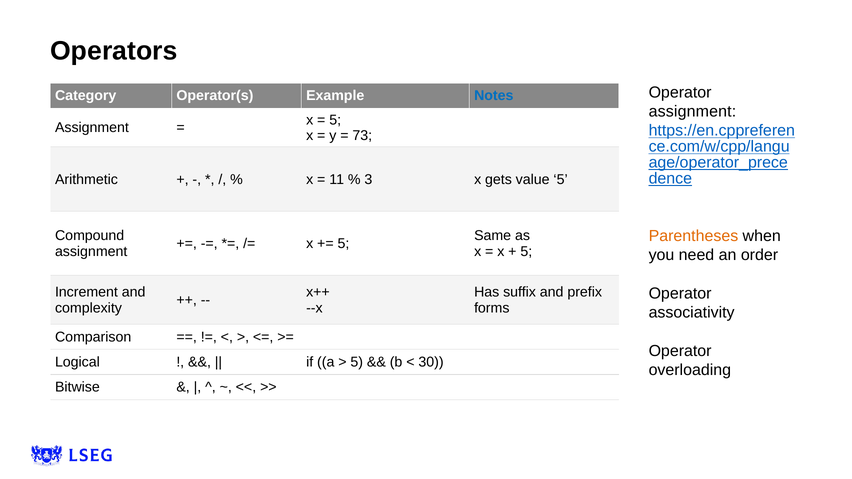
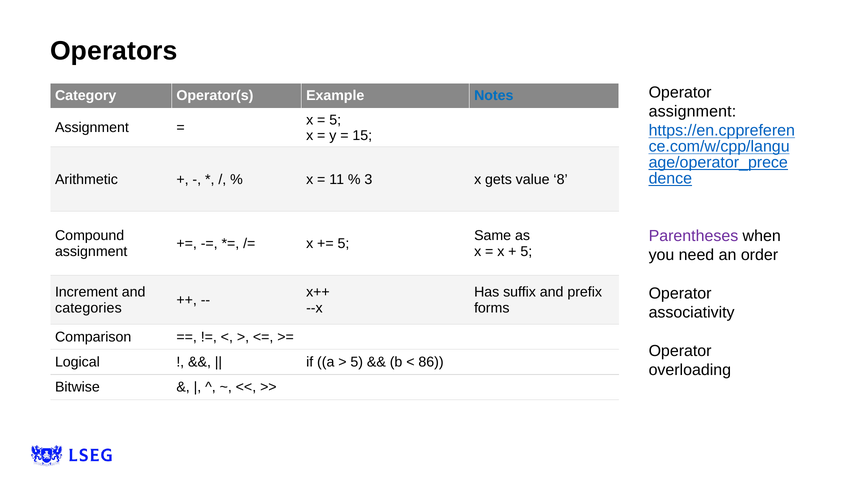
73: 73 -> 15
value 5: 5 -> 8
Parentheses colour: orange -> purple
complexity: complexity -> categories
30: 30 -> 86
